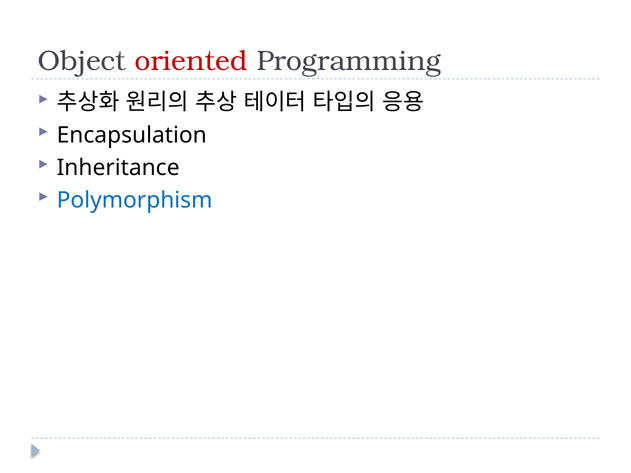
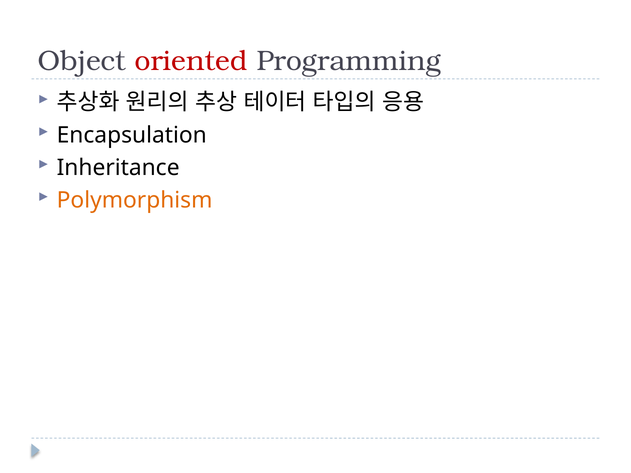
Polymorphism colour: blue -> orange
